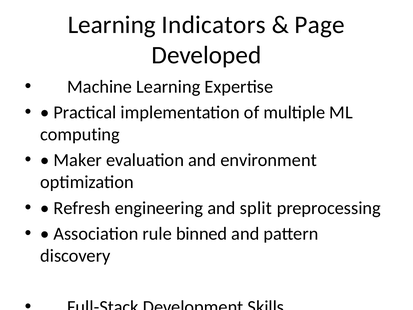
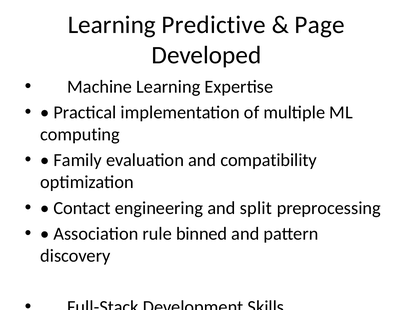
Indicators: Indicators -> Predictive
Maker: Maker -> Family
environment: environment -> compatibility
Refresh: Refresh -> Contact
